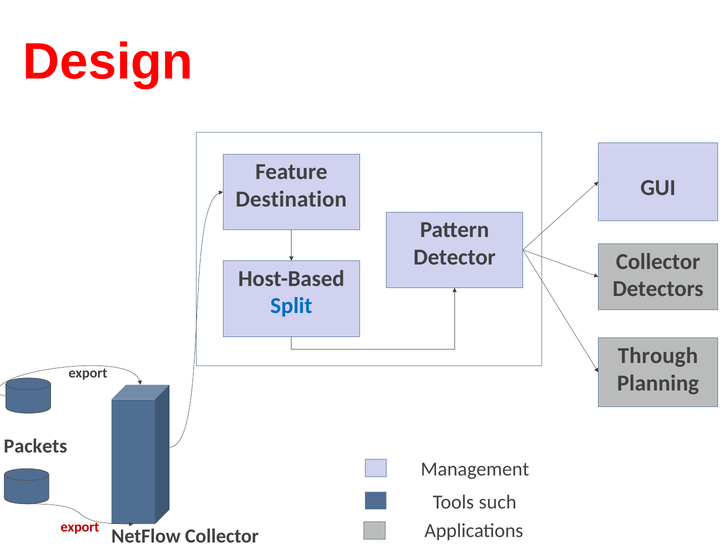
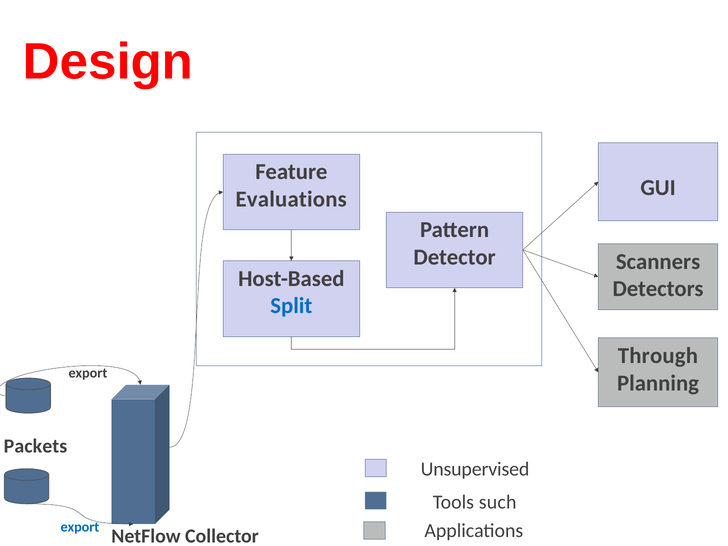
Destination: Destination -> Evaluations
Collector at (658, 262): Collector -> Scanners
Management: Management -> Unsupervised
export at (80, 527) colour: red -> blue
